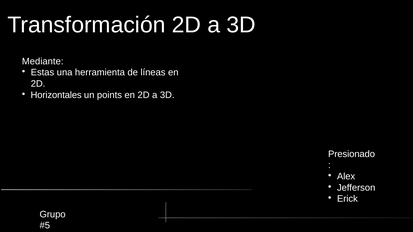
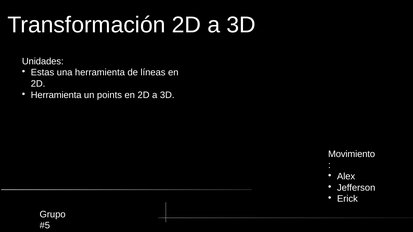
Mediante: Mediante -> Unidades
Horizontales at (56, 95): Horizontales -> Herramienta
Presionado: Presionado -> Movimiento
